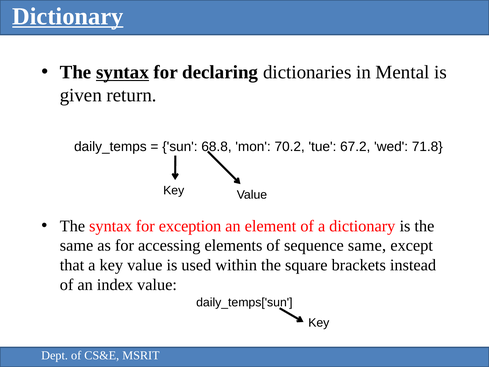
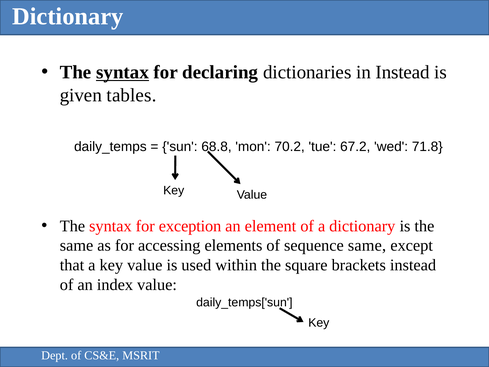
Dictionary at (68, 16) underline: present -> none
in Mental: Mental -> Instead
return: return -> tables
